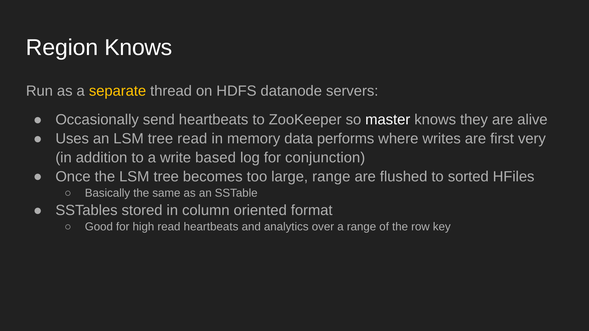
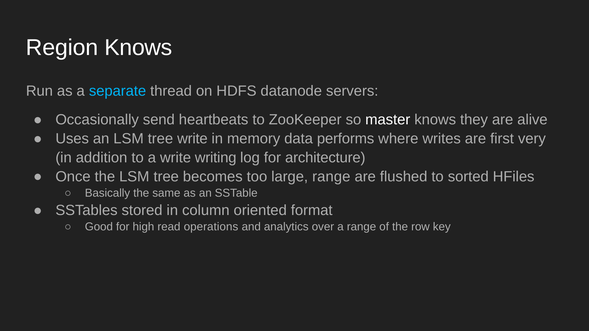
separate colour: yellow -> light blue
tree read: read -> write
based: based -> writing
conjunction: conjunction -> architecture
read heartbeats: heartbeats -> operations
